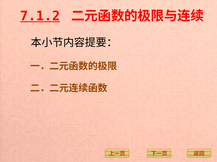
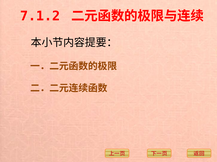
7.1.2 underline: present -> none
